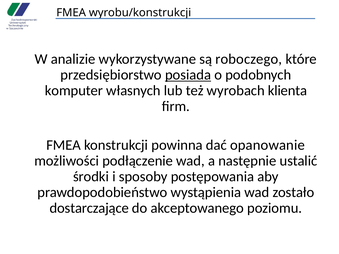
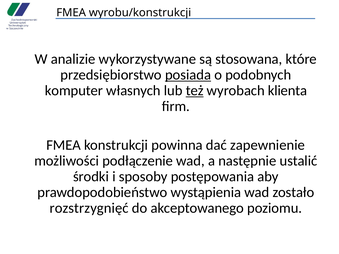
roboczego: roboczego -> stosowana
też underline: none -> present
opanowanie: opanowanie -> zapewnienie
dostarczające: dostarczające -> rozstrzygnięć
